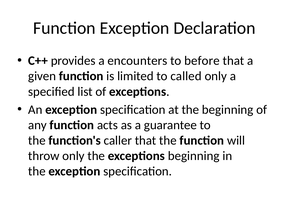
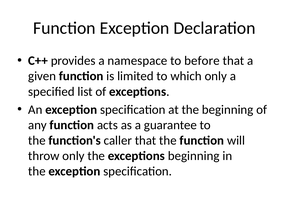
encounters: encounters -> namespace
called: called -> which
